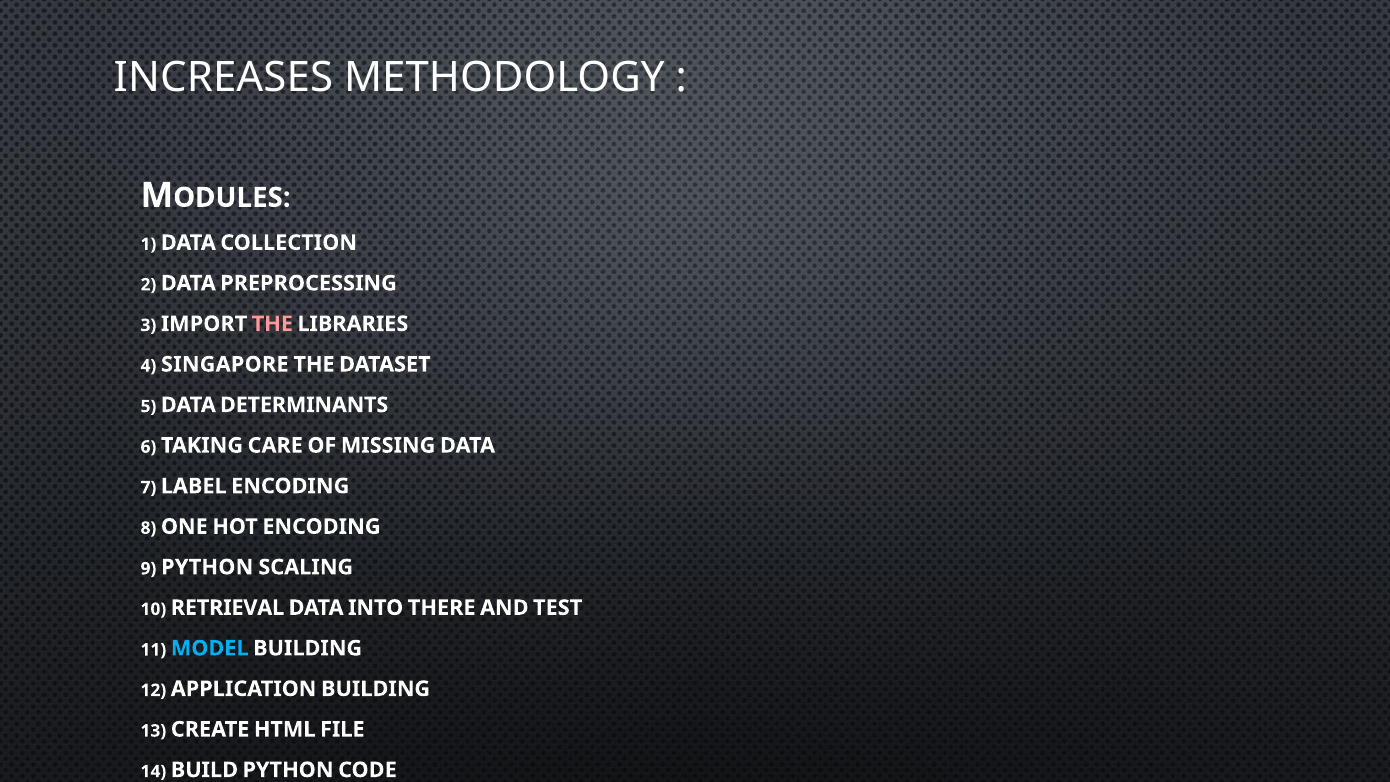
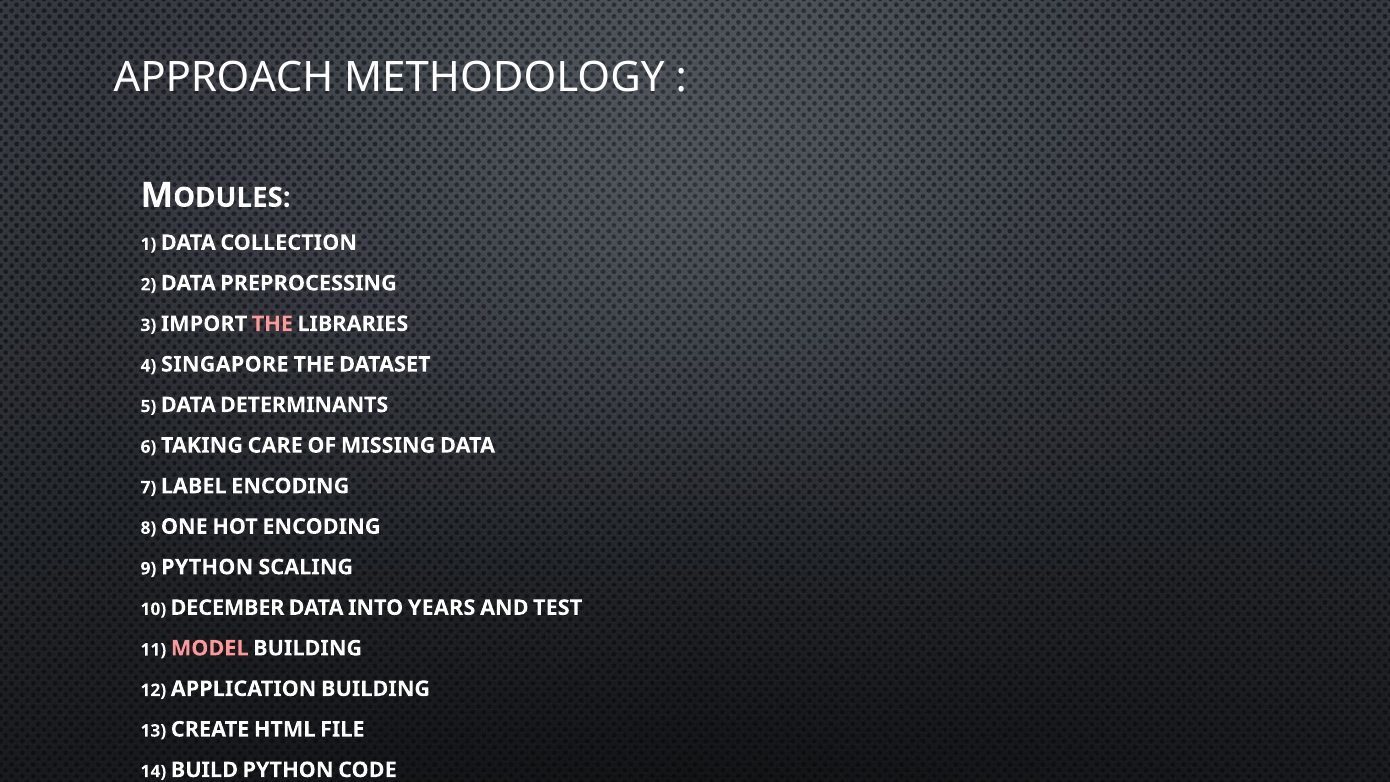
INCREASES: INCREASES -> APPROACH
RETRIEVAL: RETRIEVAL -> DECEMBER
THERE: THERE -> YEARS
MODEL colour: light blue -> pink
